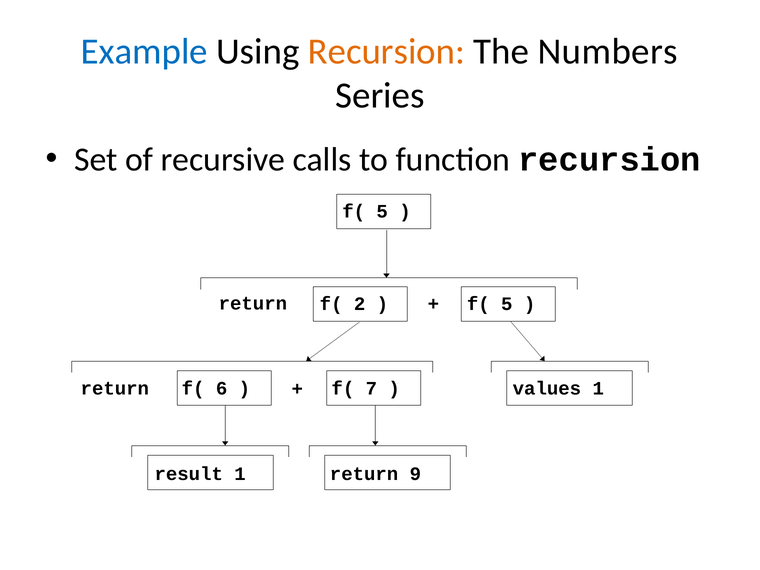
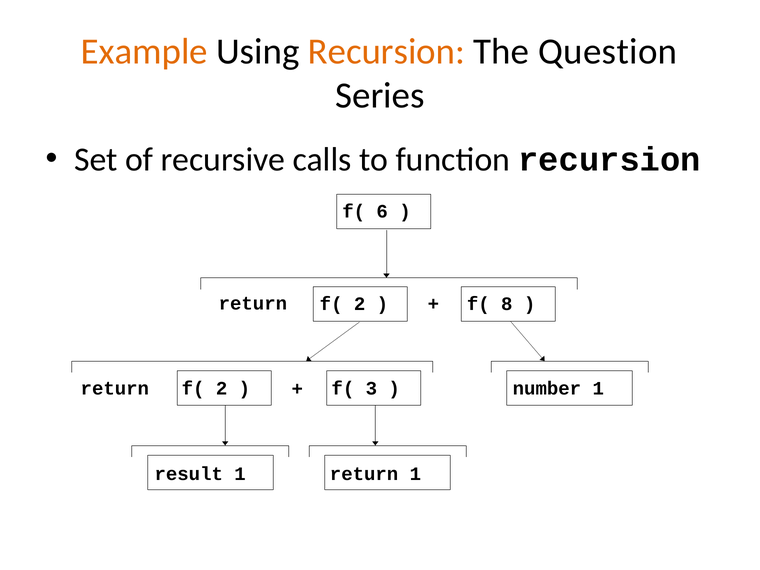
Example colour: blue -> orange
Numbers: Numbers -> Question
5 at (382, 211): 5 -> 6
5 at (507, 304): 5 -> 8
6 at (222, 388): 6 -> 2
7: 7 -> 3
values: values -> number
return 9: 9 -> 1
